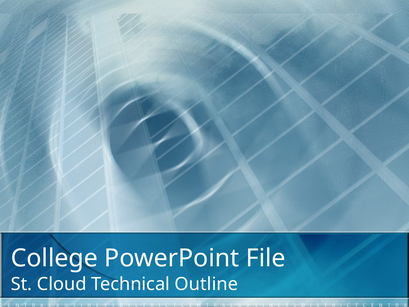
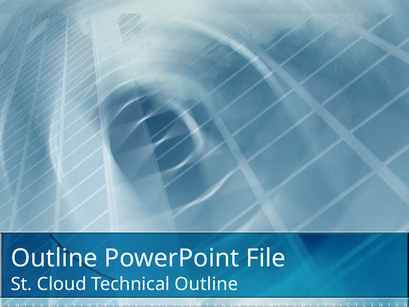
College at (54, 258): College -> Outline
